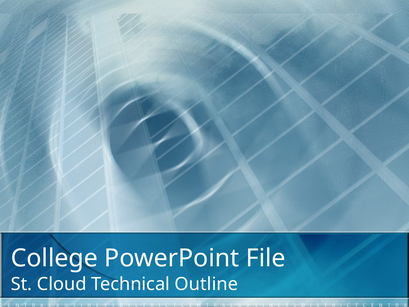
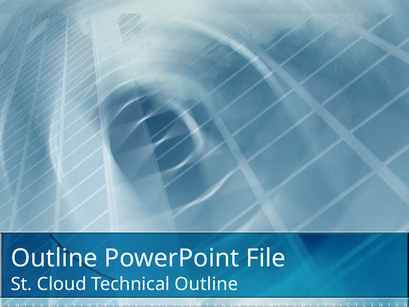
College at (54, 258): College -> Outline
